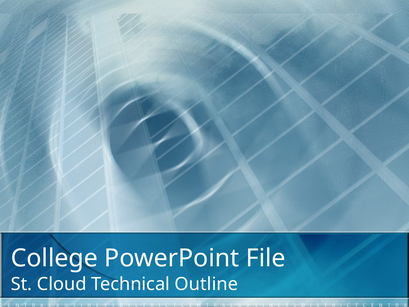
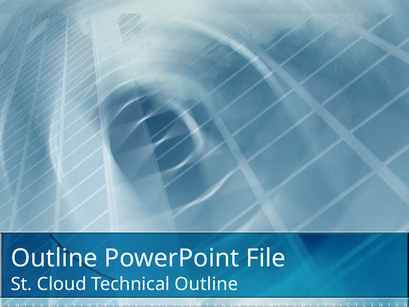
College at (54, 258): College -> Outline
